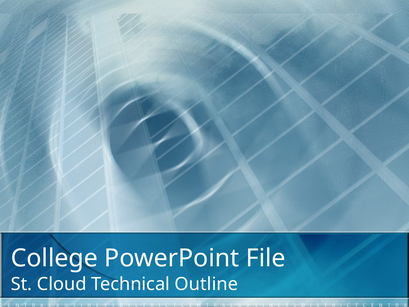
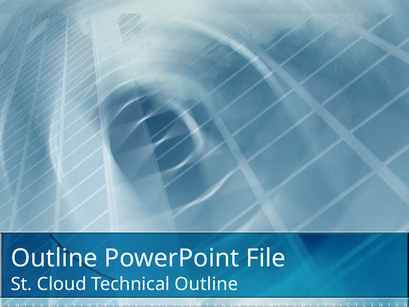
College at (54, 258): College -> Outline
